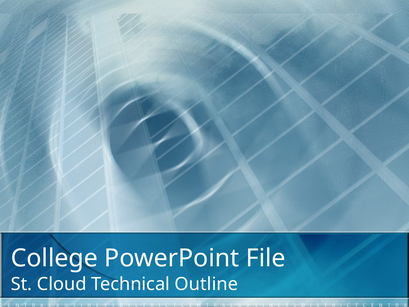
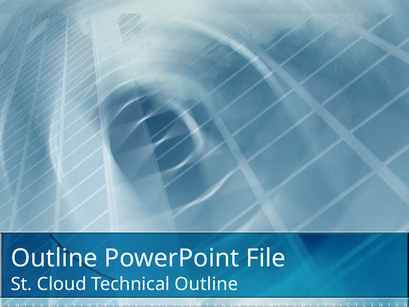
College at (54, 258): College -> Outline
